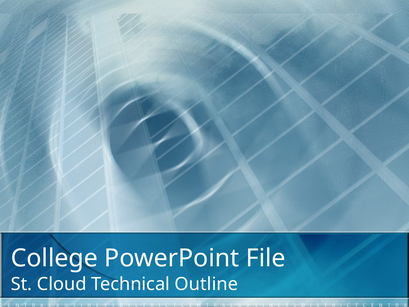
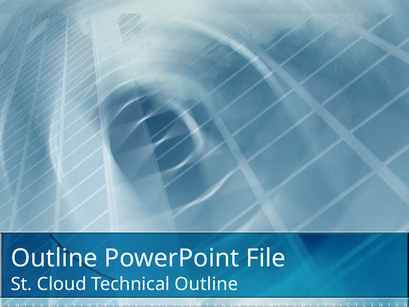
College at (54, 258): College -> Outline
